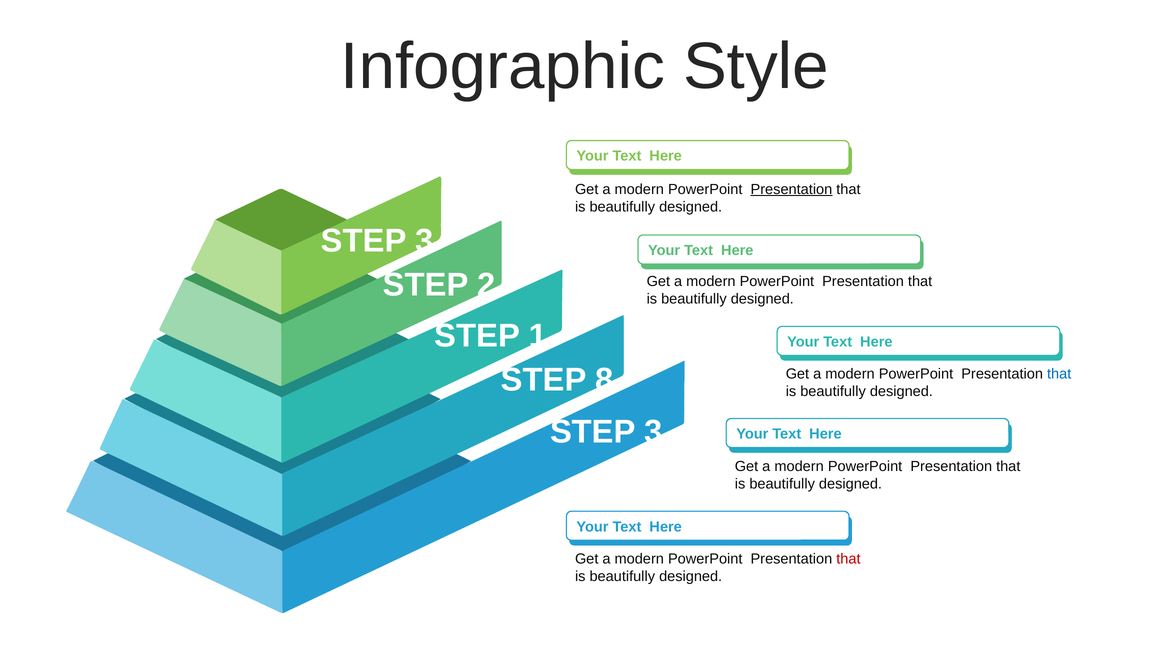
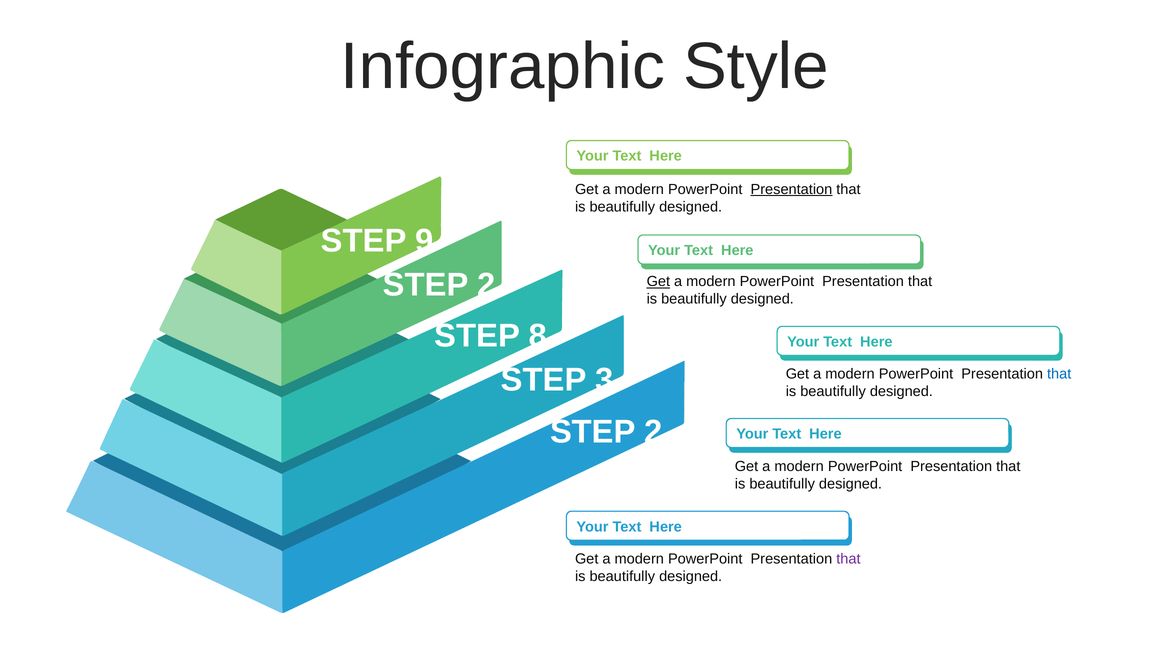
3 at (424, 241): 3 -> 9
Get at (658, 281) underline: none -> present
1: 1 -> 8
8: 8 -> 3
3 at (653, 431): 3 -> 2
that at (848, 558) colour: red -> purple
